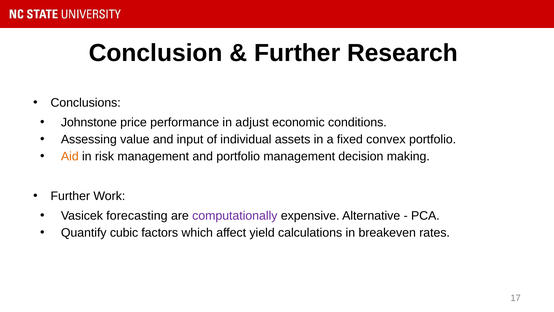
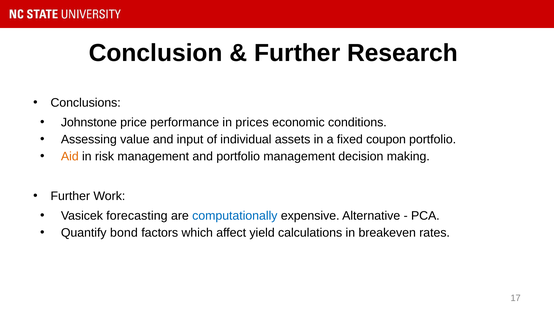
adjust: adjust -> prices
convex: convex -> coupon
computationally colour: purple -> blue
cubic: cubic -> bond
